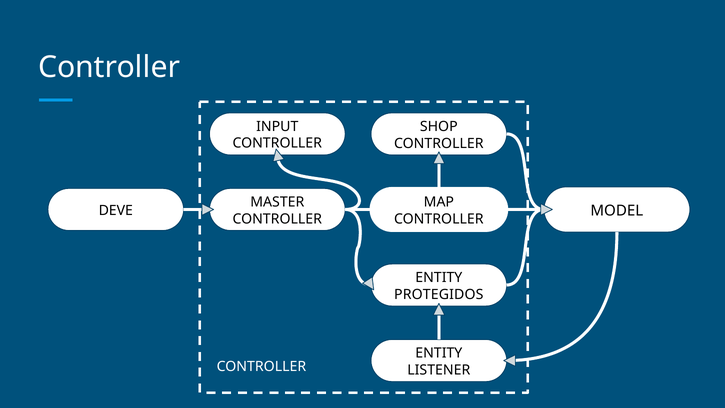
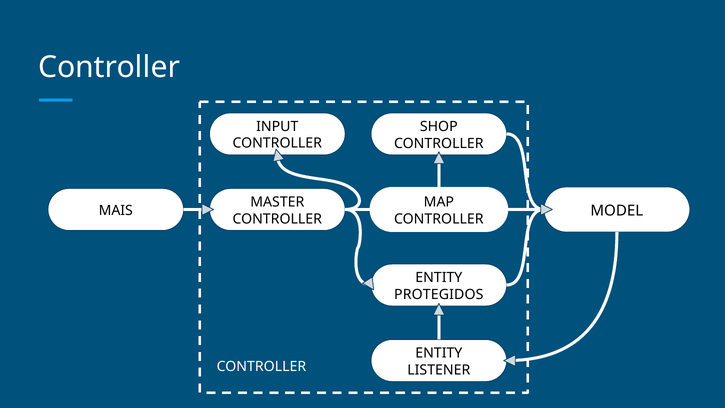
DEVE: DEVE -> MAIS
